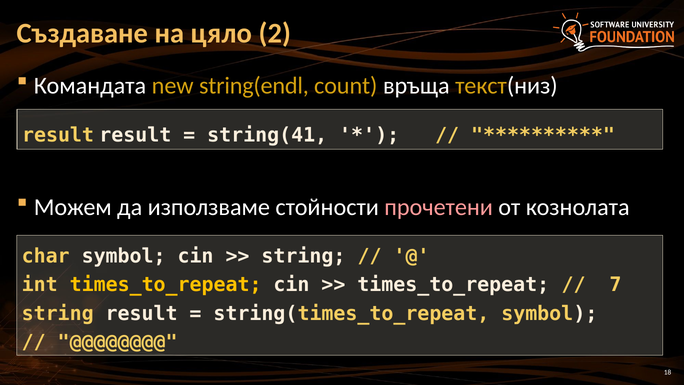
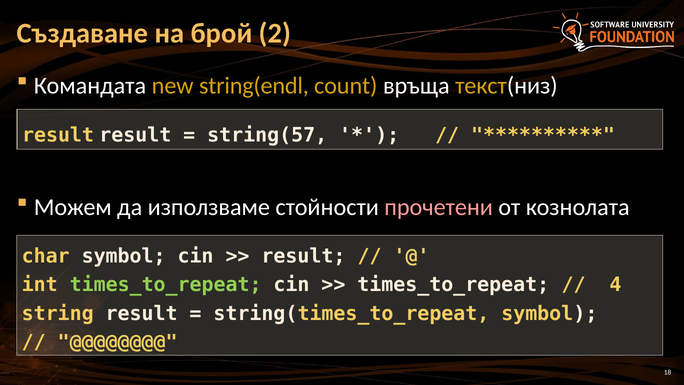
цяло: цяло -> брой
string(41: string(41 -> string(57
string at (303, 256): string -> result
times_to_repeat at (166, 285) colour: yellow -> light green
7: 7 -> 4
